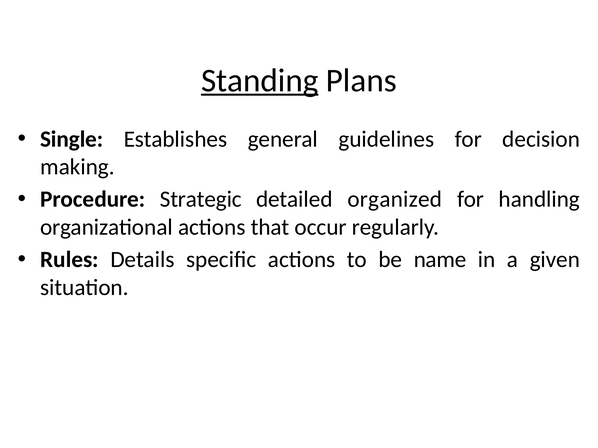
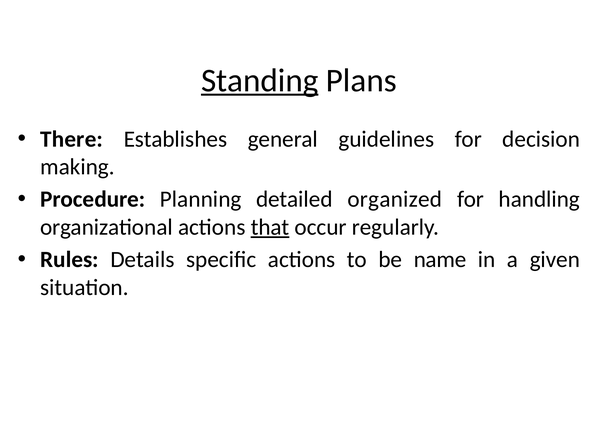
Single: Single -> There
Strategic: Strategic -> Planning
that underline: none -> present
